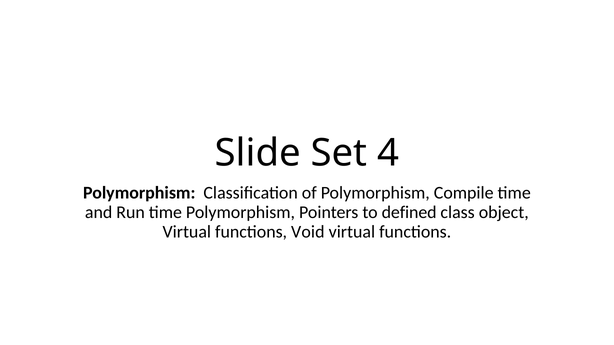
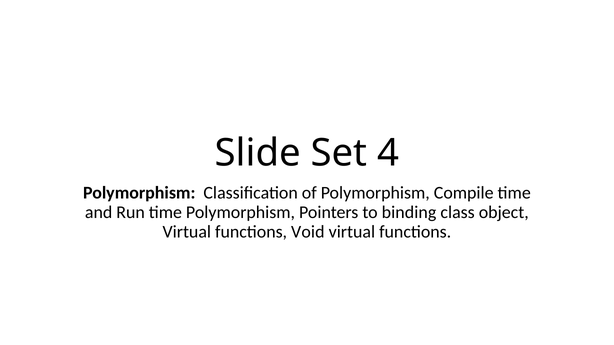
defined: defined -> binding
